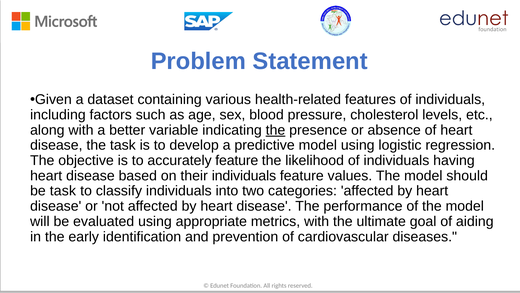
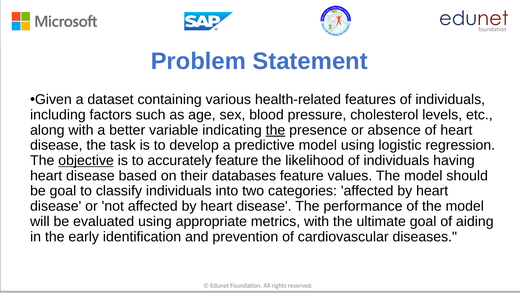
objective underline: none -> present
their individuals: individuals -> databases
be task: task -> goal
